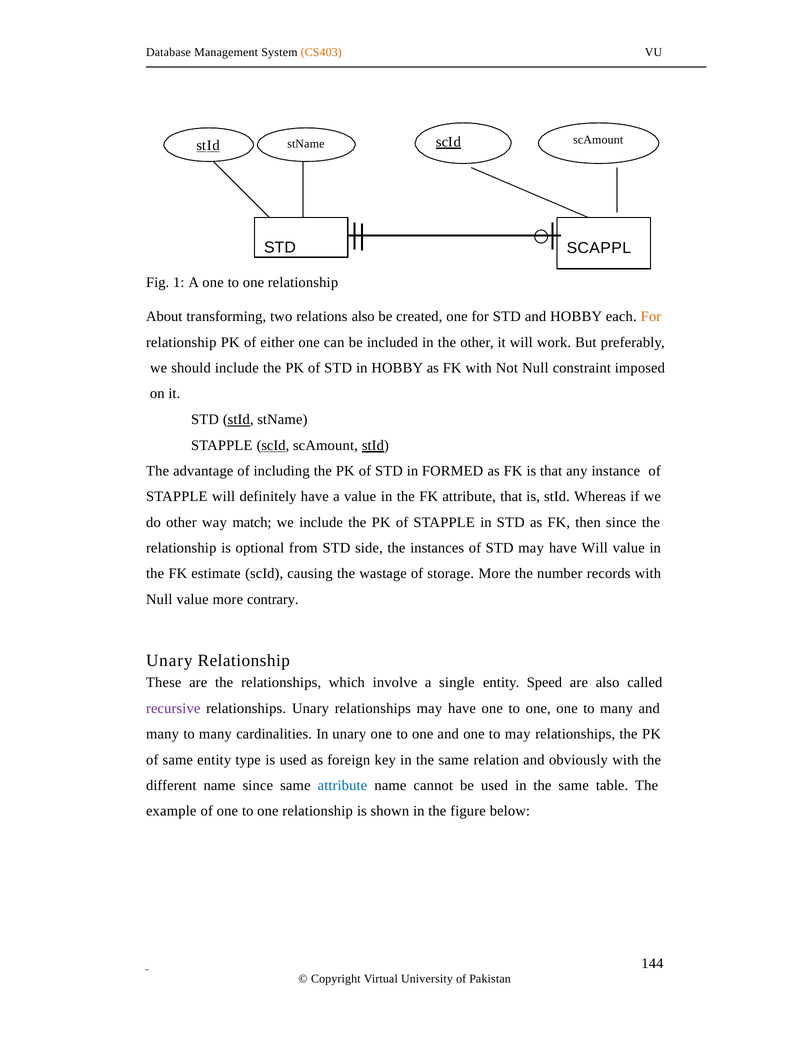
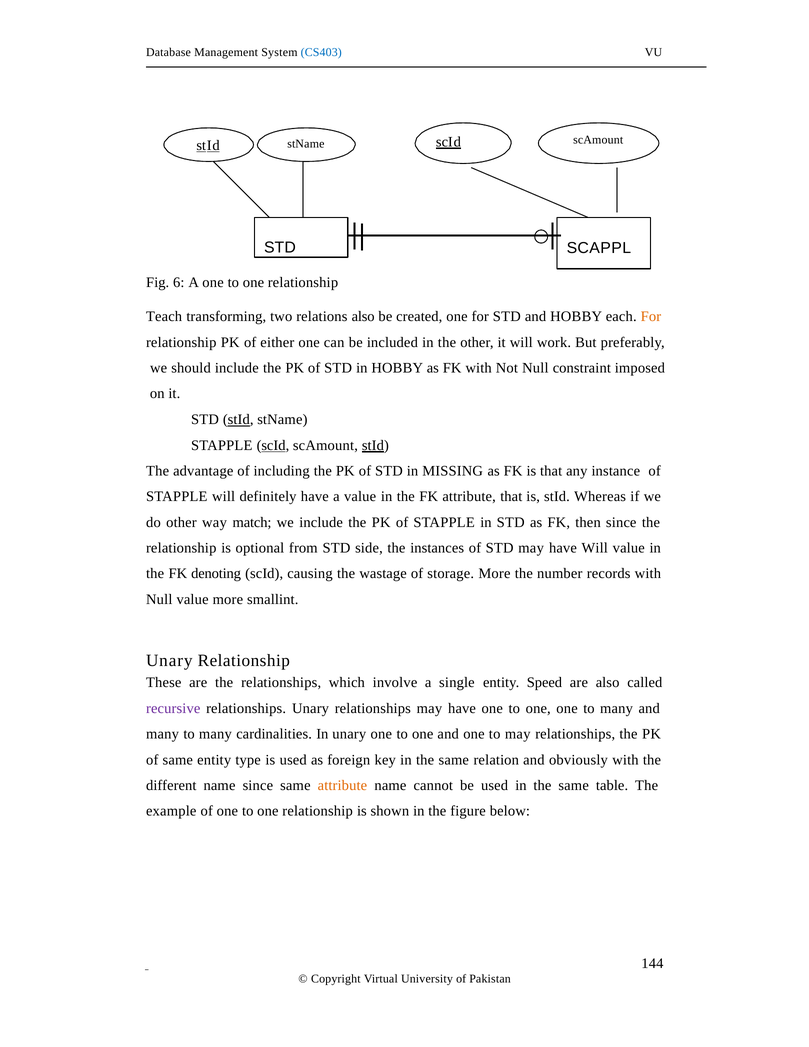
CS403 colour: orange -> blue
1: 1 -> 6
About: About -> Teach
FORMED: FORMED -> MISSING
estimate: estimate -> denoting
contrary: contrary -> smallint
attribute at (342, 785) colour: blue -> orange
